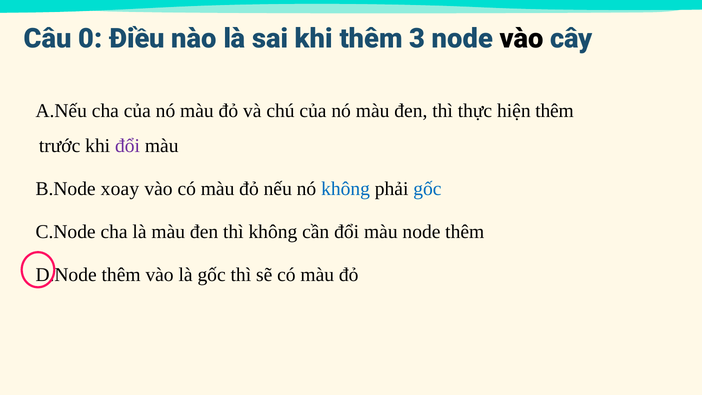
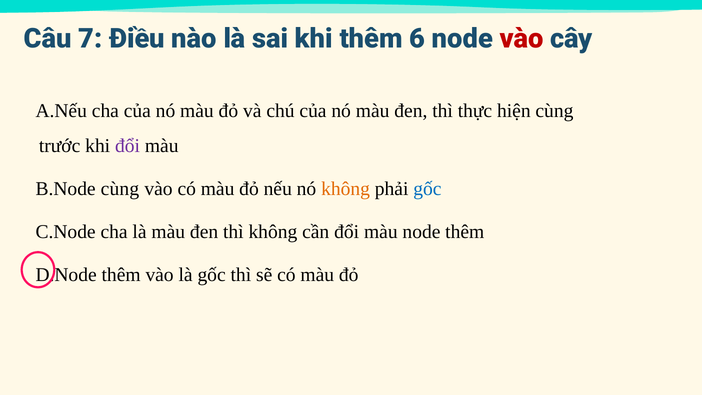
0: 0 -> 7
3: 3 -> 6
vào at (522, 39) colour: black -> red
hiện thêm: thêm -> cùng
xoay at (120, 189): xoay -> cùng
không at (346, 189) colour: blue -> orange
